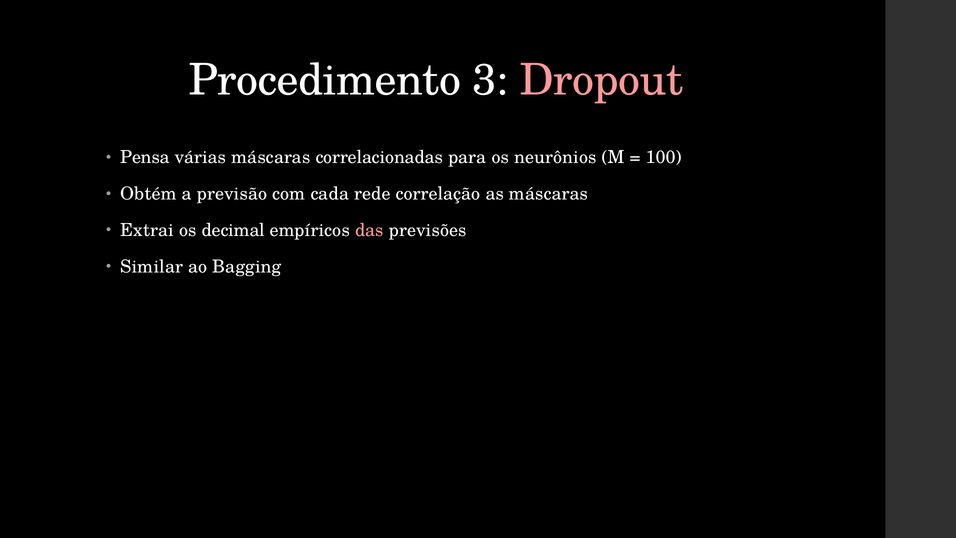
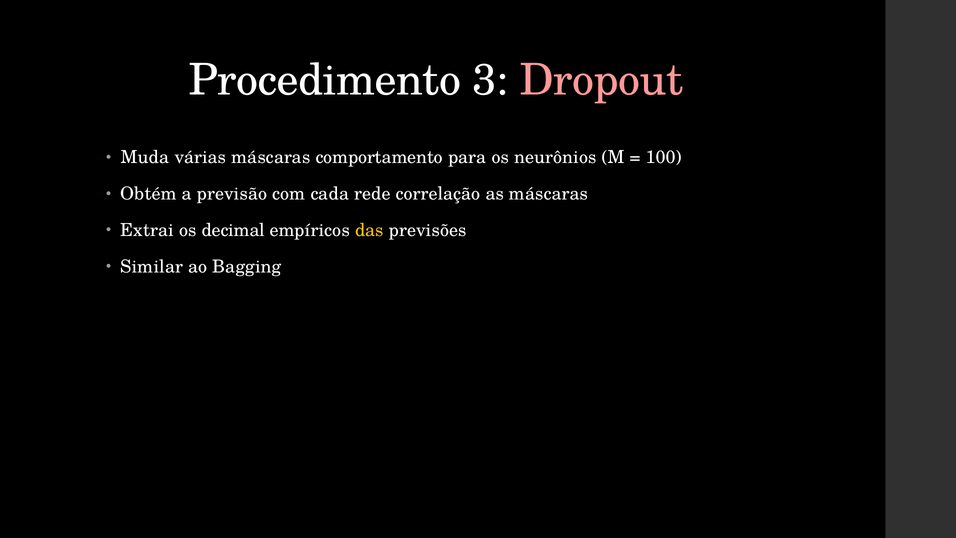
Pensa: Pensa -> Muda
correlacionadas: correlacionadas -> comportamento
das colour: pink -> yellow
